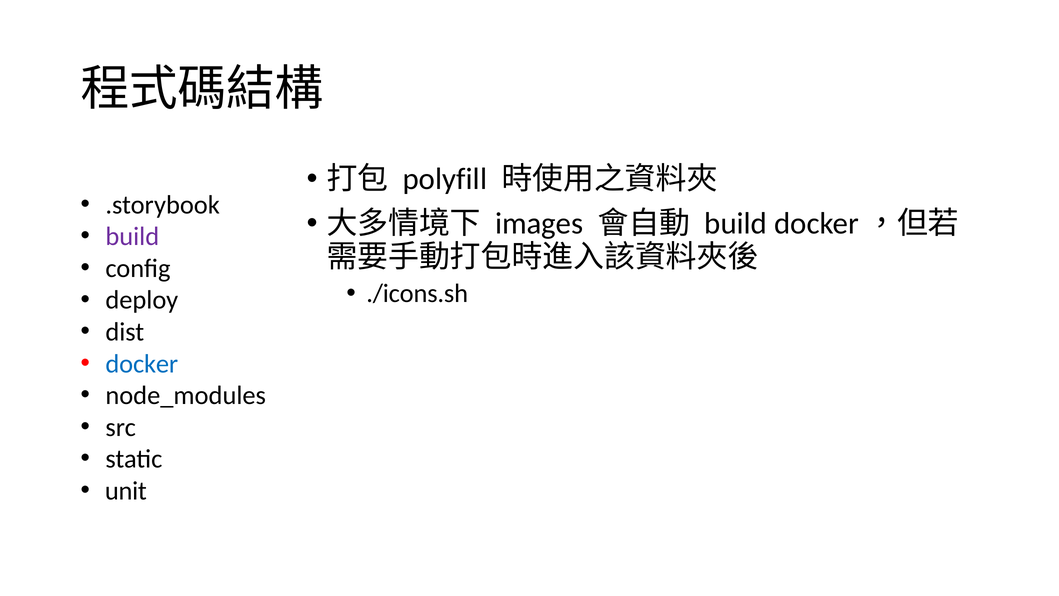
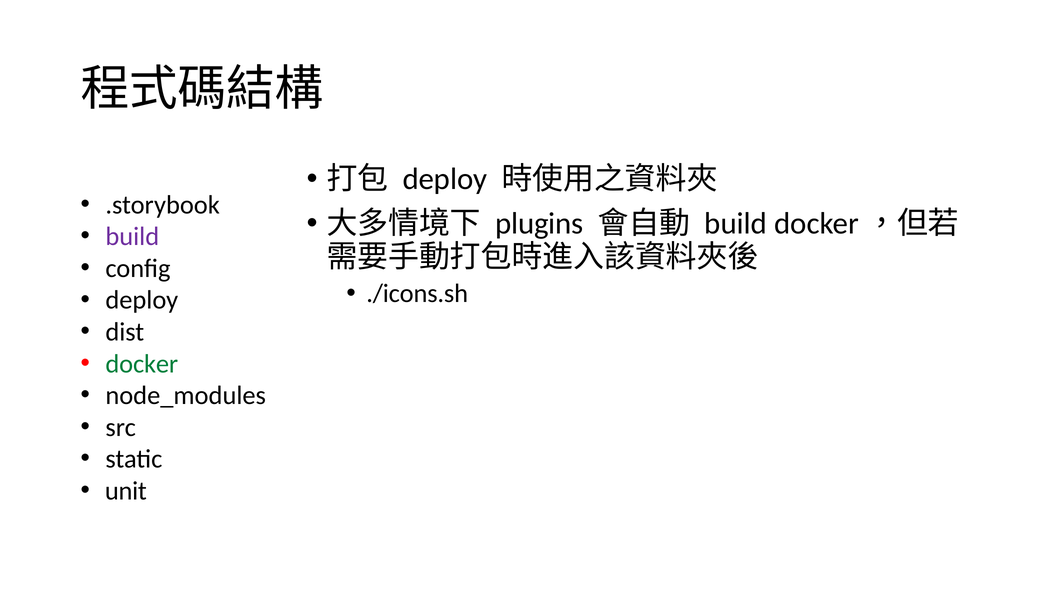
polyfill at (445, 179): polyfill -> deploy
images: images -> plugins
docker colour: blue -> green
